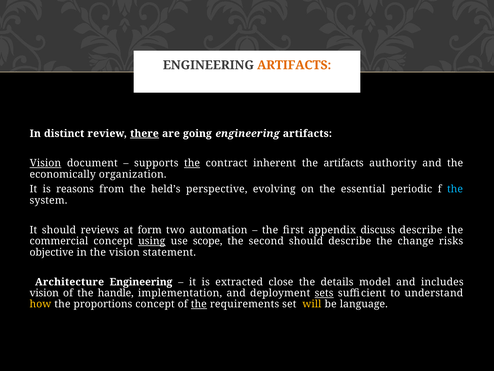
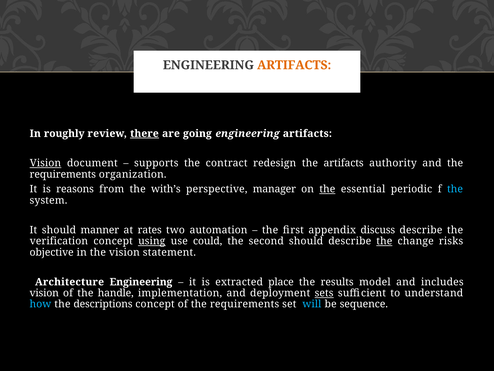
distinct: distinct -> roughly
the at (192, 163) underline: present -> none
inherent: inherent -> redesign
economically at (63, 174): economically -> requirements
held’s: held’s -> with’s
evolving: evolving -> manager
the at (327, 189) underline: none -> present
reviews: reviews -> manner
form: form -> rates
commercial: commercial -> verification
scope: scope -> could
the at (384, 241) underline: none -> present
close: close -> place
details: details -> results
how colour: yellow -> light blue
proportions: proportions -> descriptions
the at (199, 304) underline: present -> none
will colour: yellow -> light blue
language: language -> sequence
